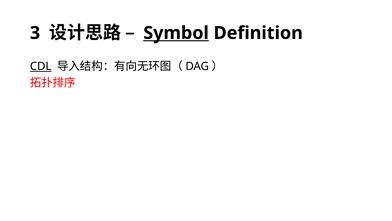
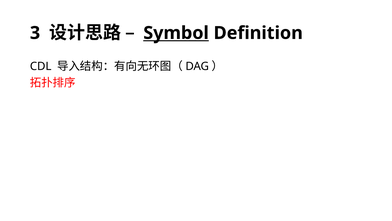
CDL underline: present -> none
